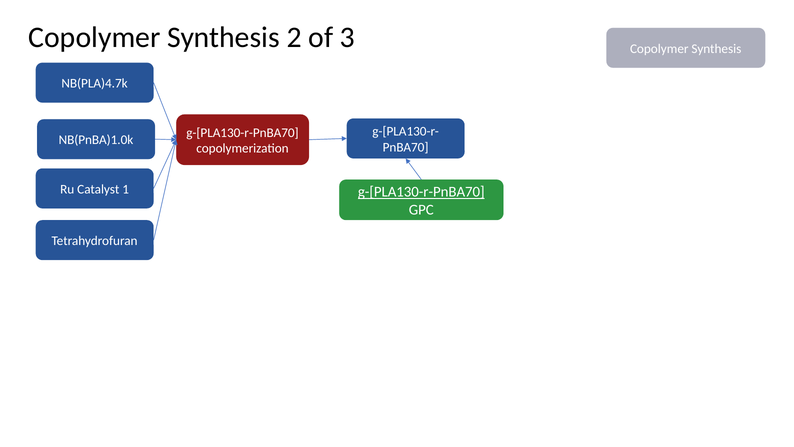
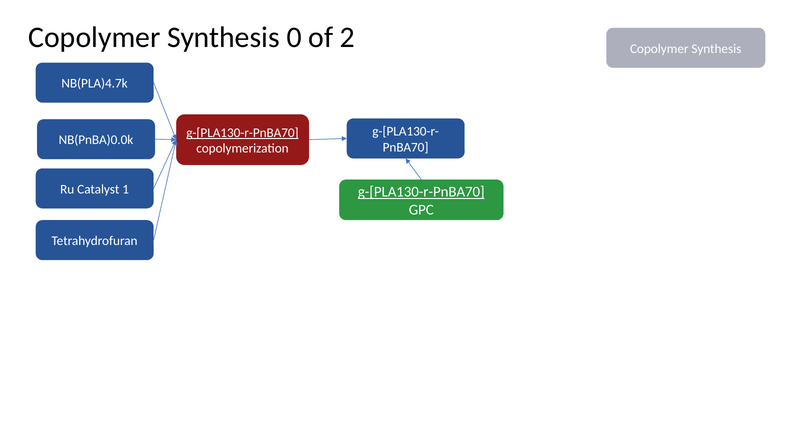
2: 2 -> 0
3: 3 -> 2
g-[PLA130-r-PnBA70 at (242, 133) underline: none -> present
NB(PnBA)1.0k: NB(PnBA)1.0k -> NB(PnBA)0.0k
